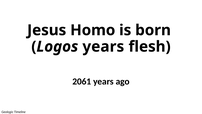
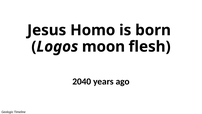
Logos years: years -> moon
2061: 2061 -> 2040
